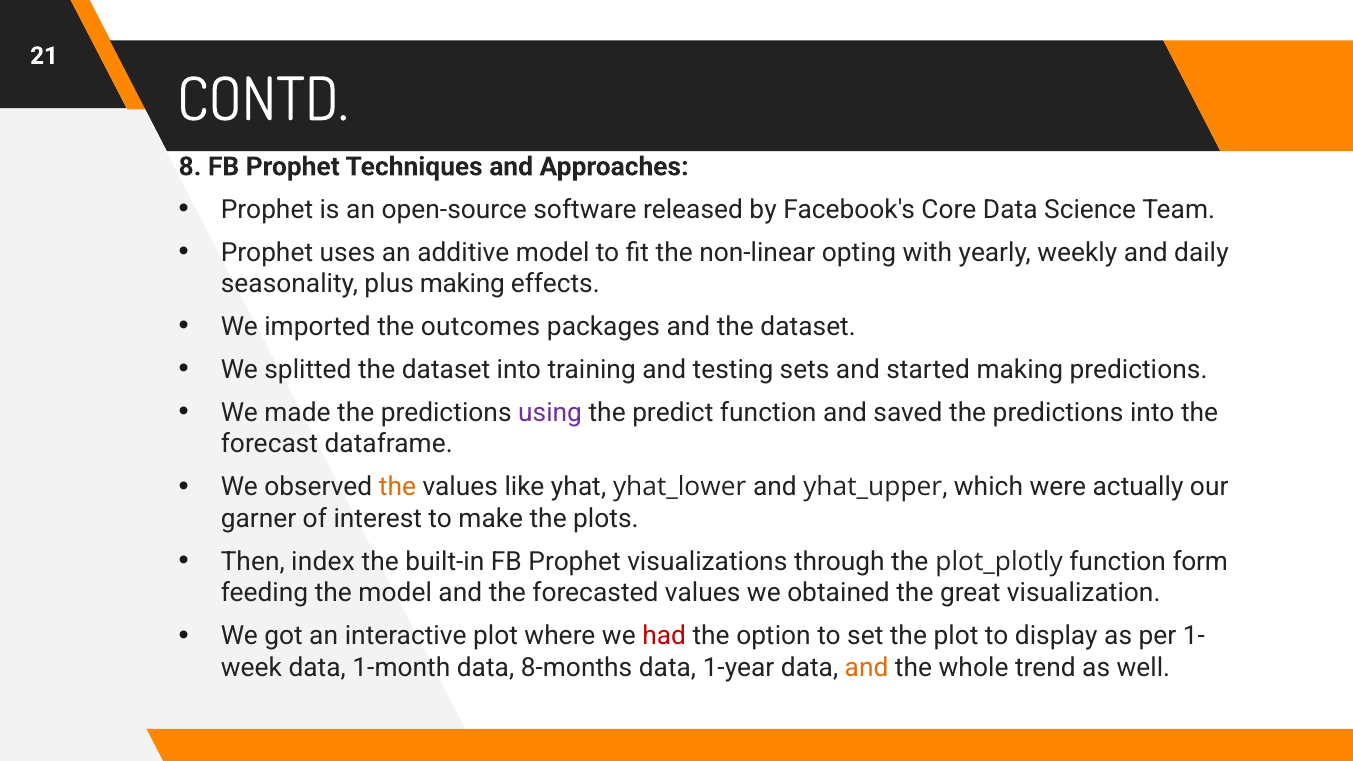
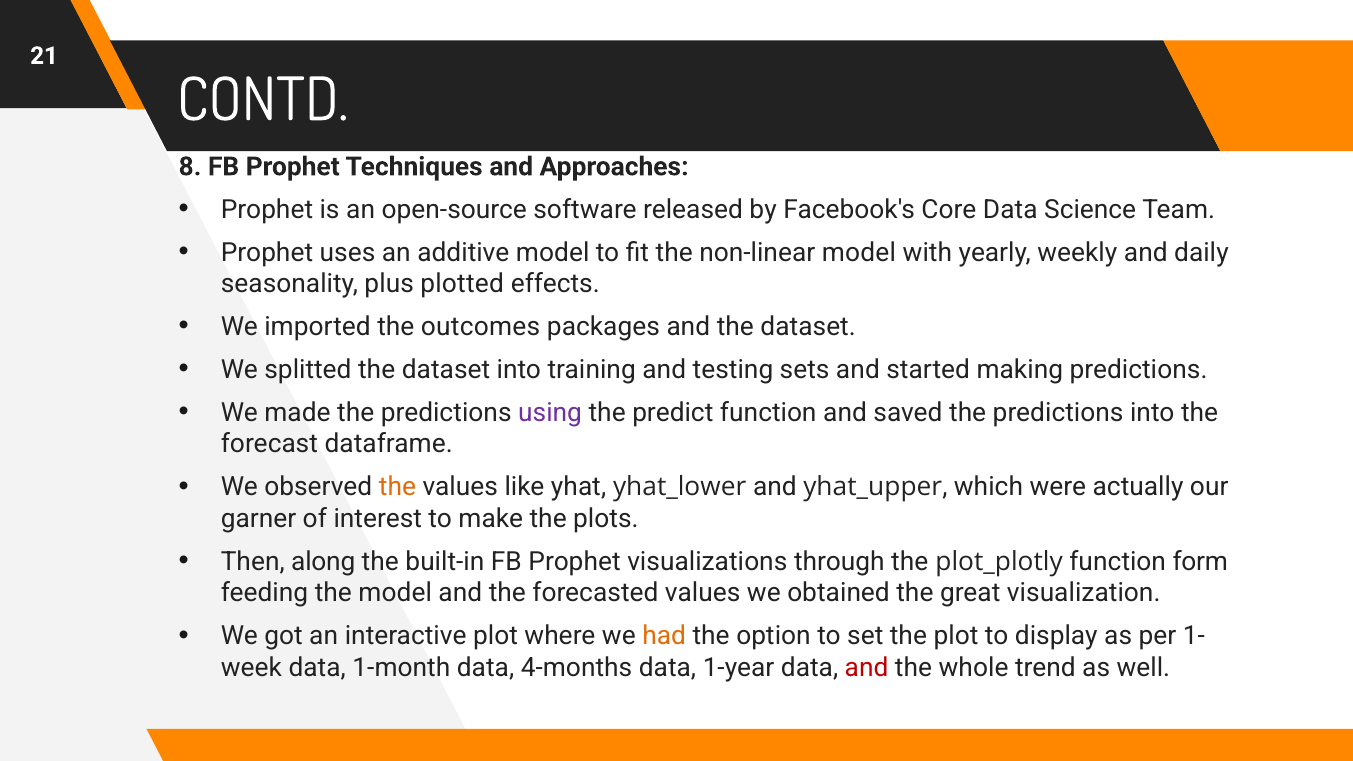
non-linear opting: opting -> model
plus making: making -> plotted
index: index -> along
had colour: red -> orange
8-months: 8-months -> 4-months
and at (867, 668) colour: orange -> red
